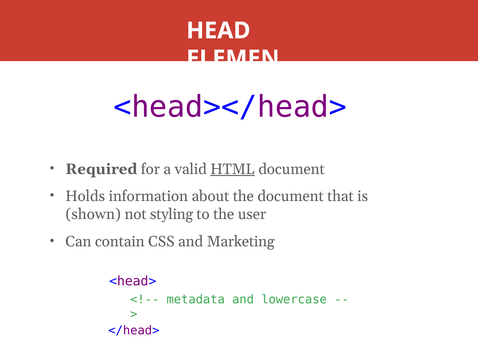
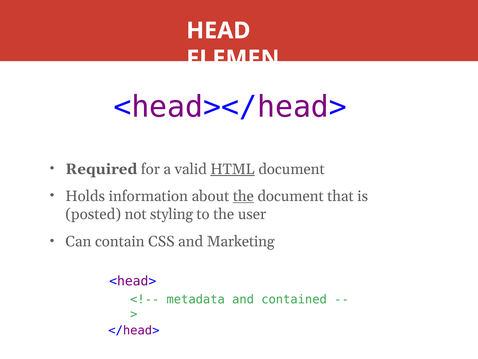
the at (243, 196) underline: none -> present
shown: shown -> posted
lowercase: lowercase -> contained
